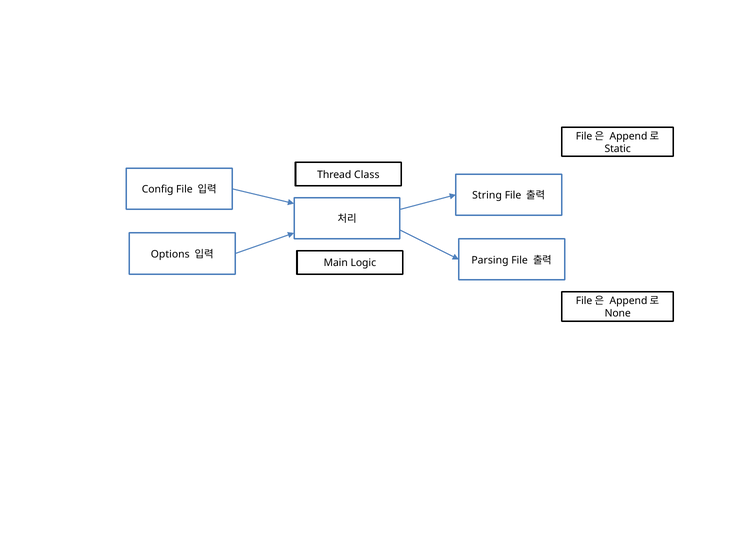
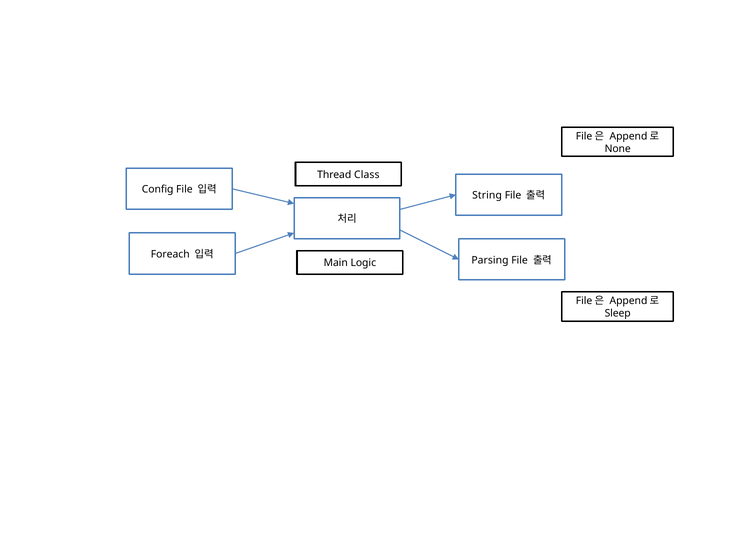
Static: Static -> None
Options: Options -> Foreach
None: None -> Sleep
